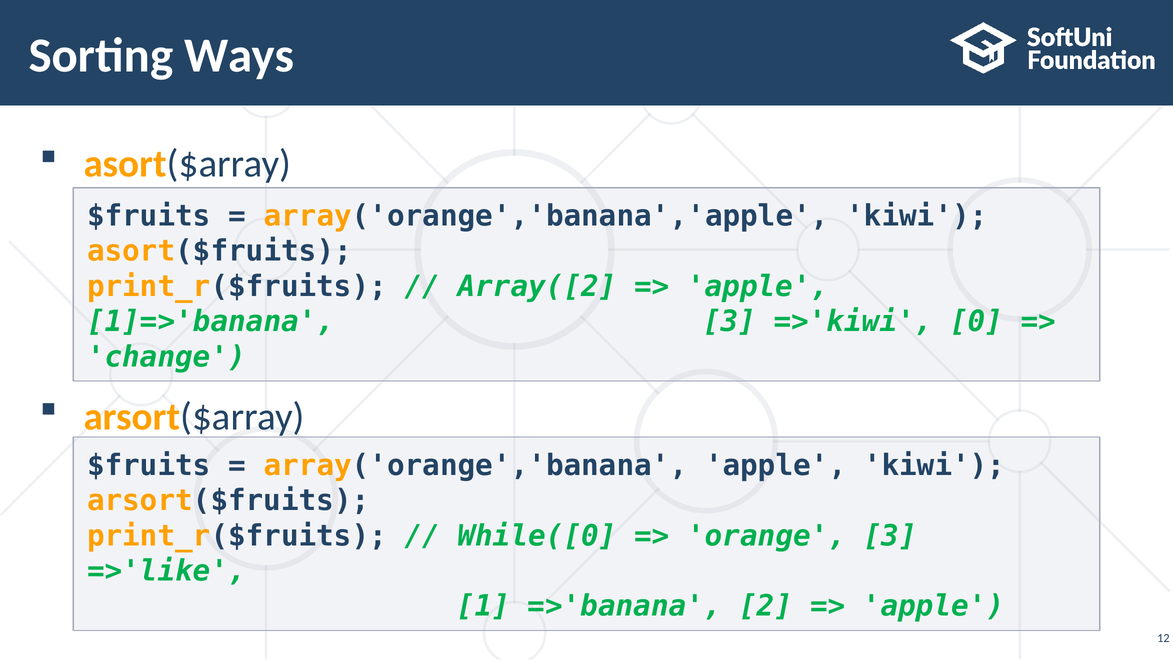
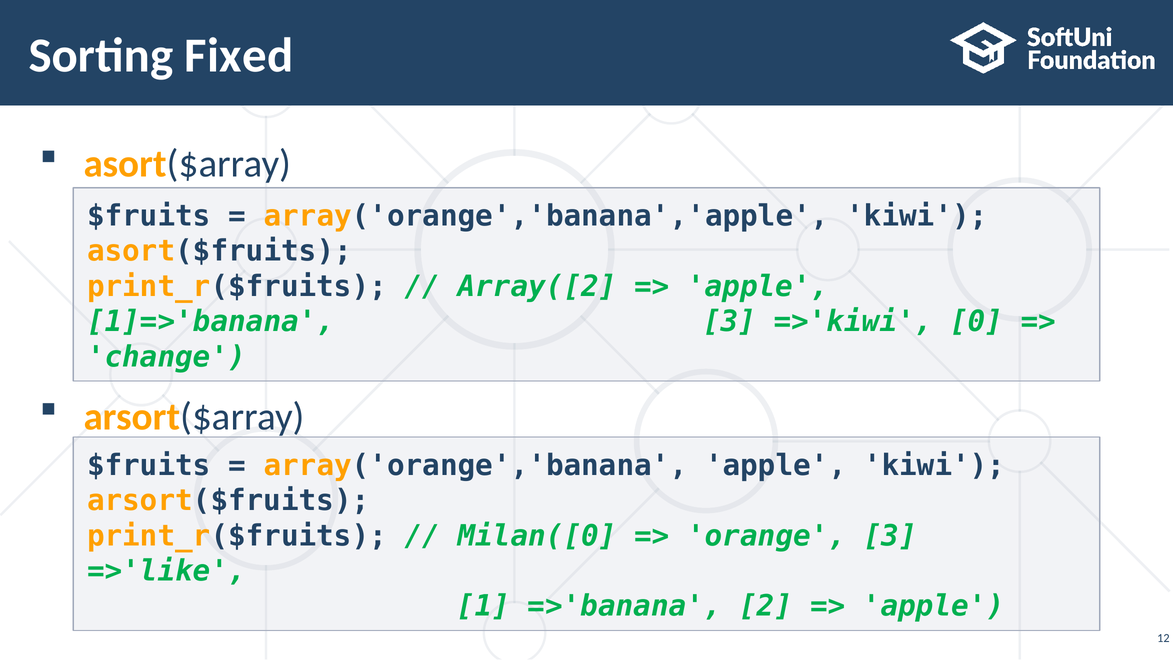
Ways: Ways -> Fixed
While([0: While([0 -> Milan([0
